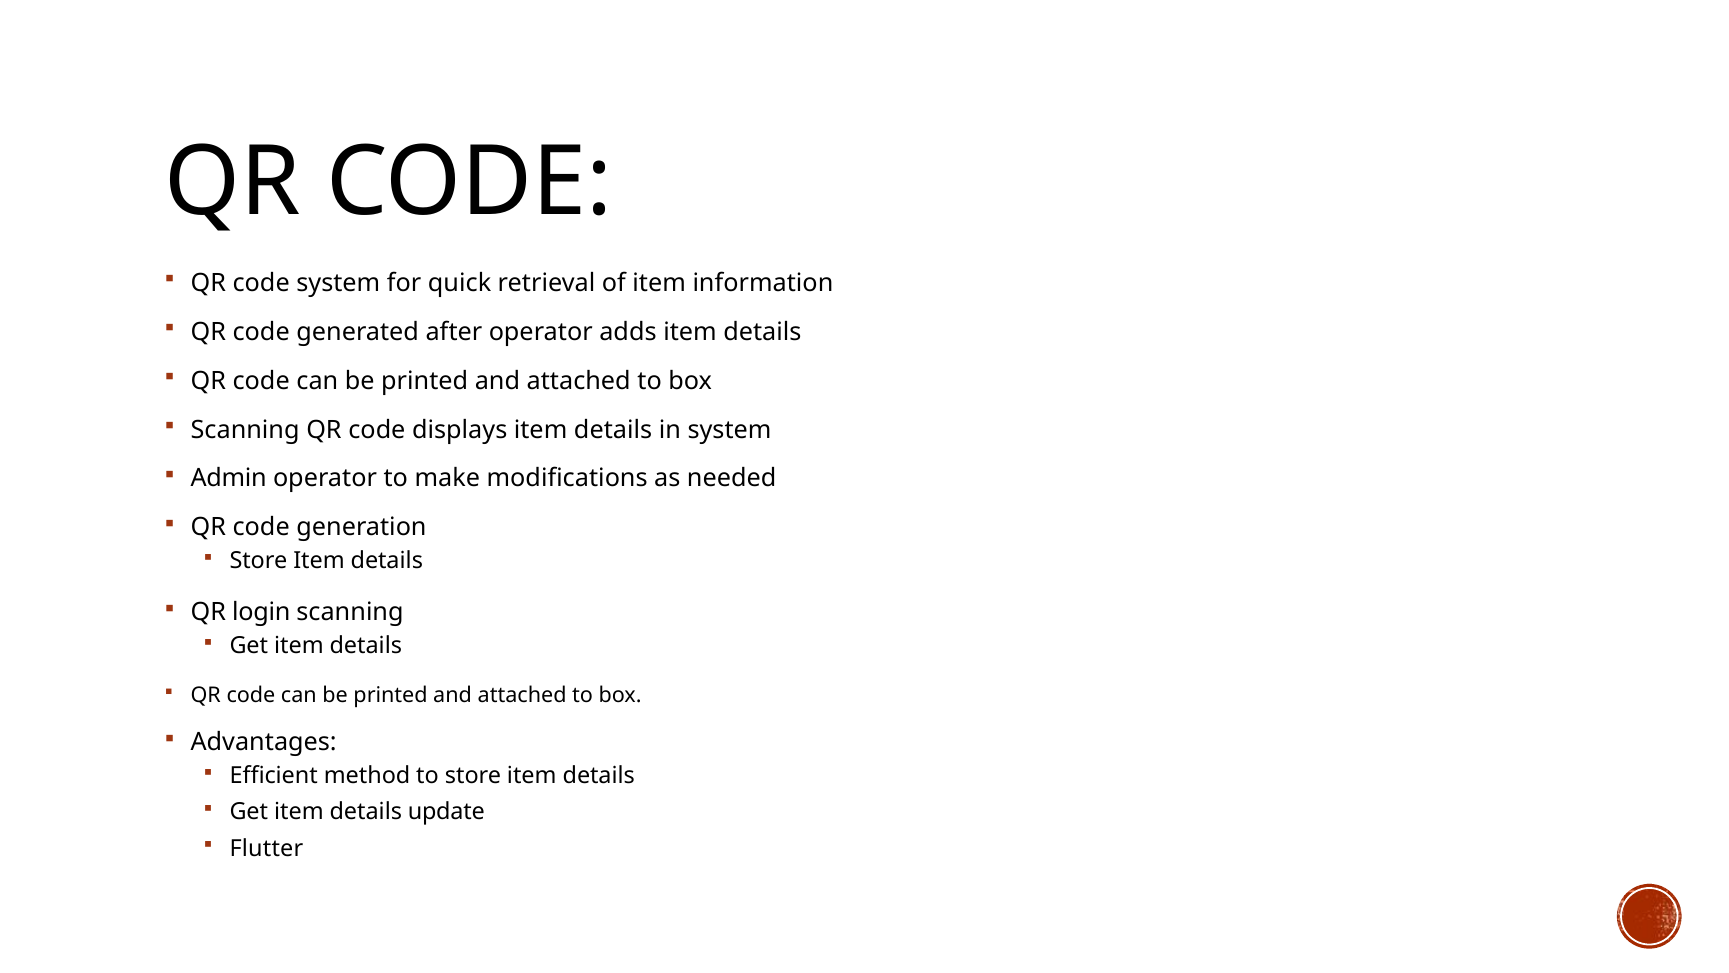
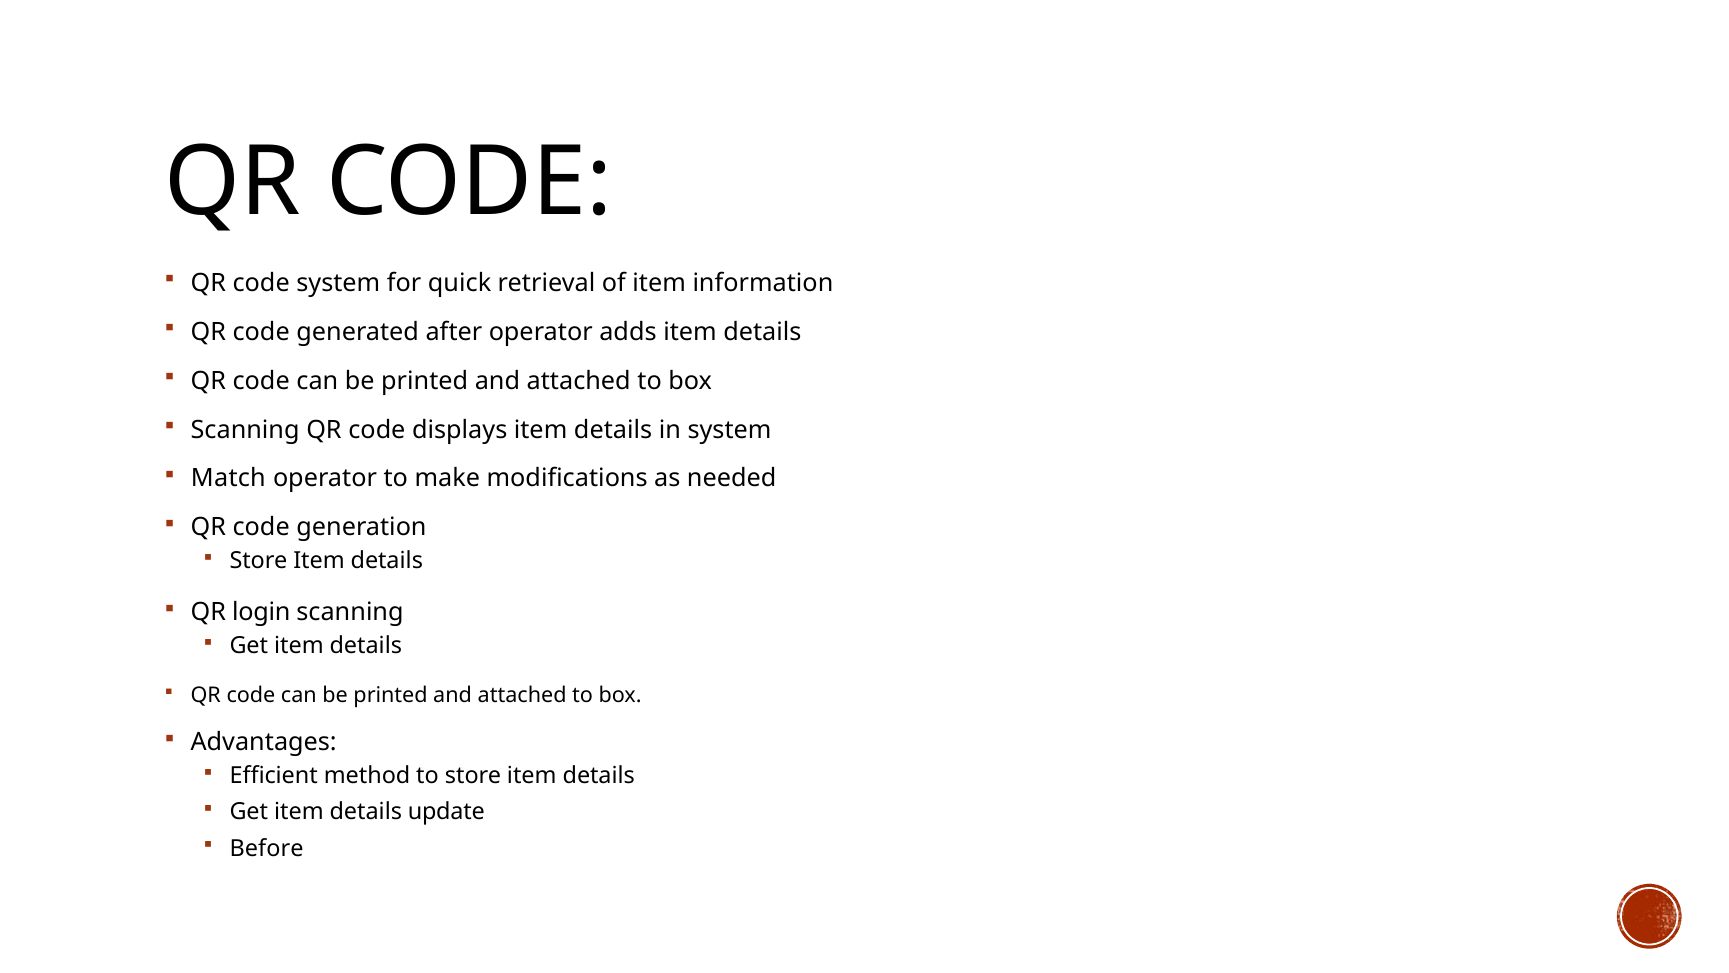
Admin: Admin -> Match
Flutter: Flutter -> Before
